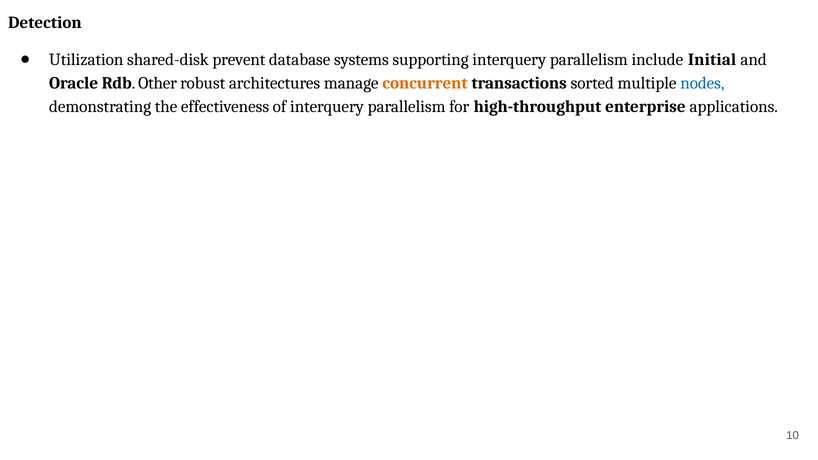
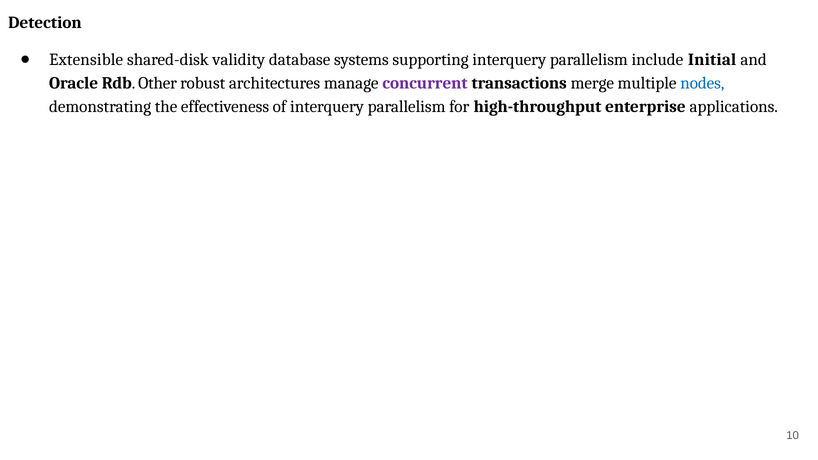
Utilization: Utilization -> Extensible
prevent: prevent -> validity
concurrent colour: orange -> purple
sorted: sorted -> merge
